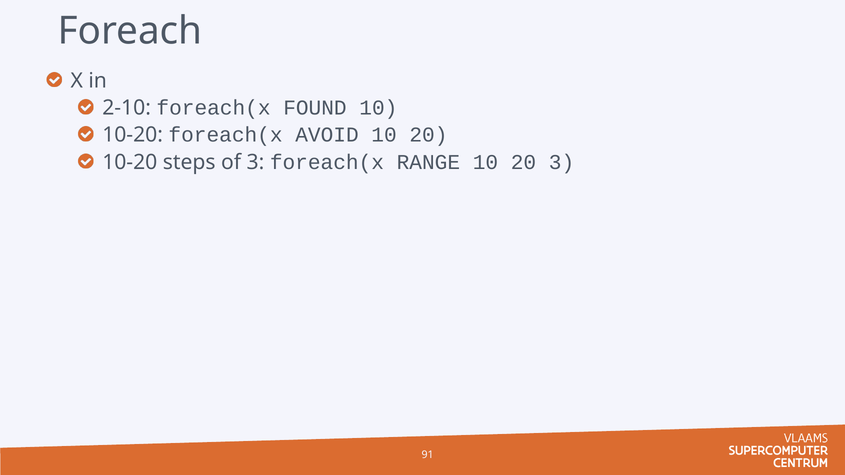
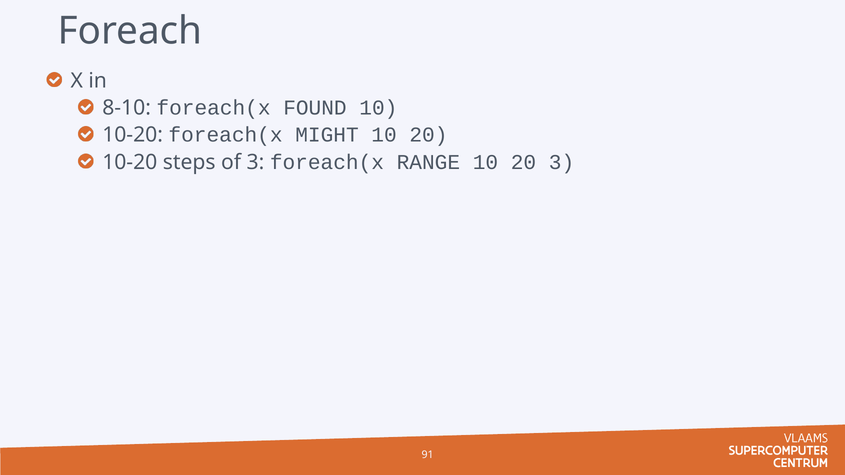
2-10: 2-10 -> 8-10
AVOID: AVOID -> MIGHT
